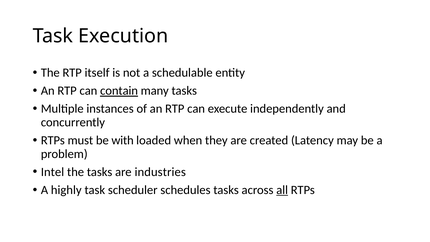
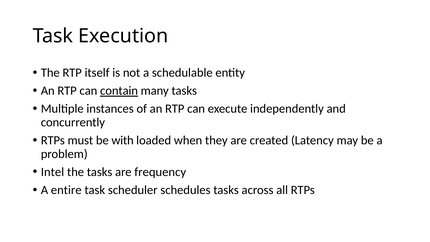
industries: industries -> frequency
highly: highly -> entire
all underline: present -> none
